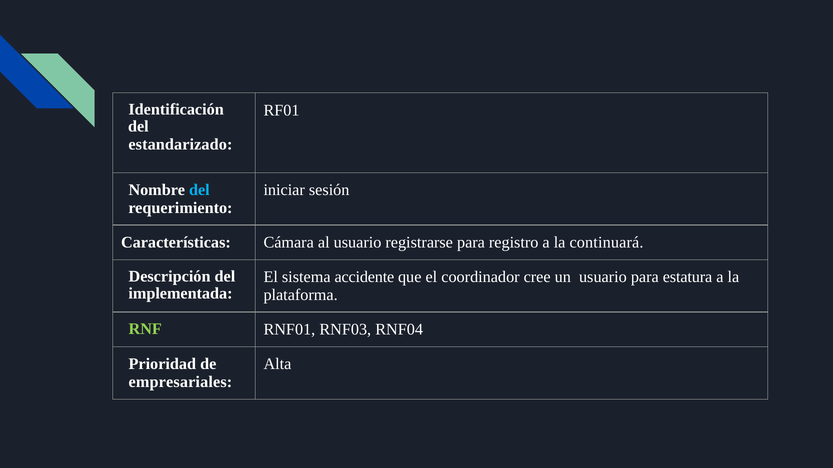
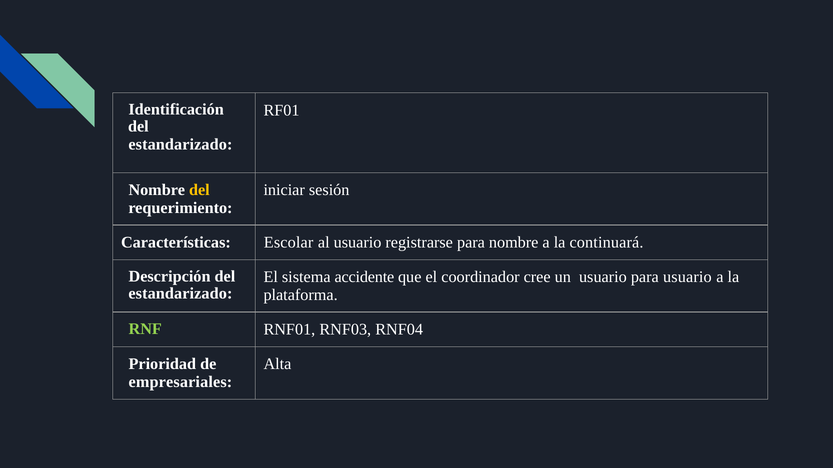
del at (199, 190) colour: light blue -> yellow
Cámara: Cámara -> Escolar
para registro: registro -> nombre
para estatura: estatura -> usuario
implementada at (180, 294): implementada -> estandarizado
